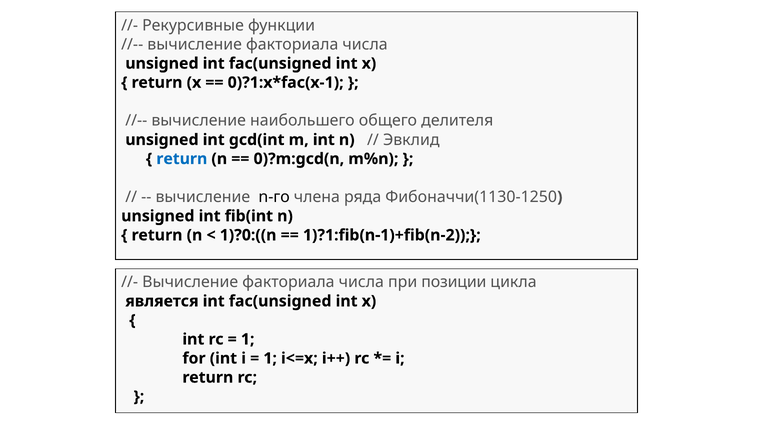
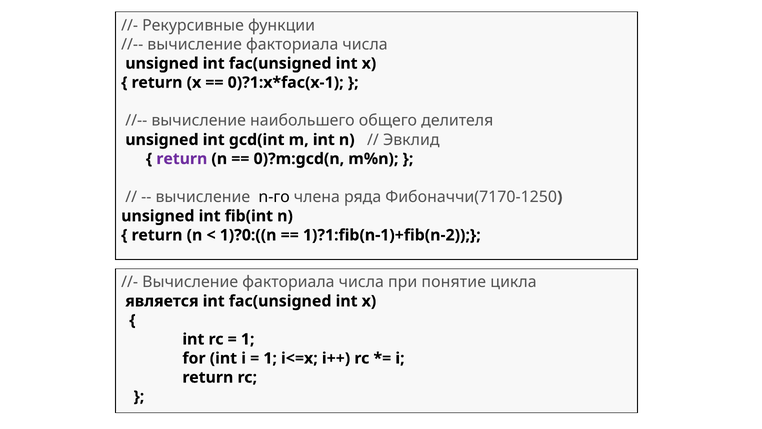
return at (182, 159) colour: blue -> purple
Фибоначчи(1130-1250: Фибоначчи(1130-1250 -> Фибоначчи(7170-1250
позиции: позиции -> понятие
